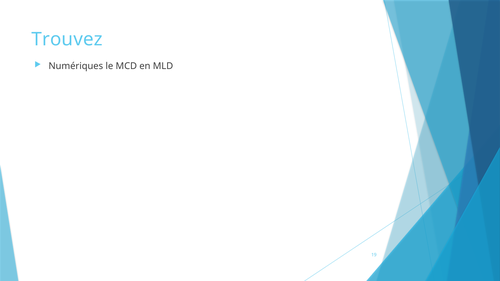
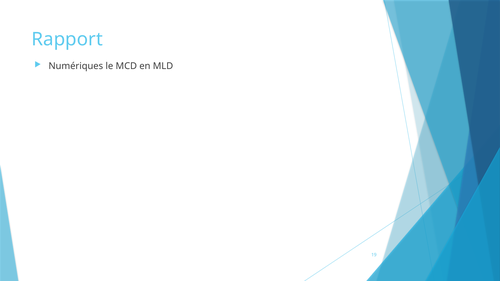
Trouvez: Trouvez -> Rapport
